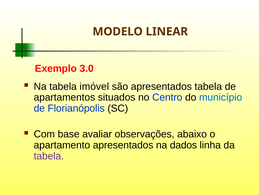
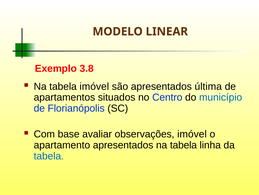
3.0: 3.0 -> 3.8
apresentados tabela: tabela -> última
observações abaixo: abaixo -> imóvel
dados at (183, 145): dados -> tabela
tabela at (49, 155) colour: purple -> blue
